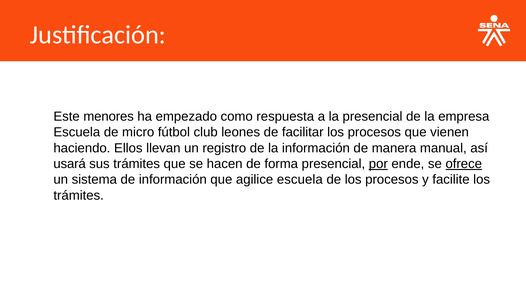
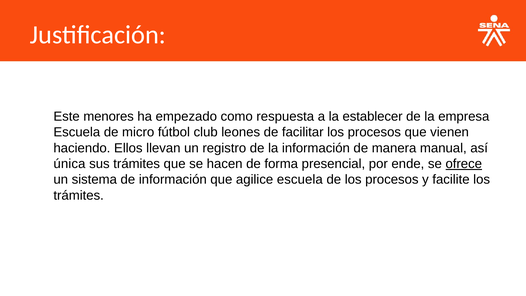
la presencial: presencial -> establecer
usará: usará -> única
por underline: present -> none
